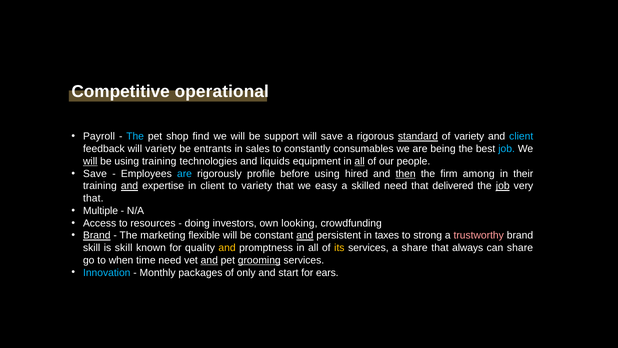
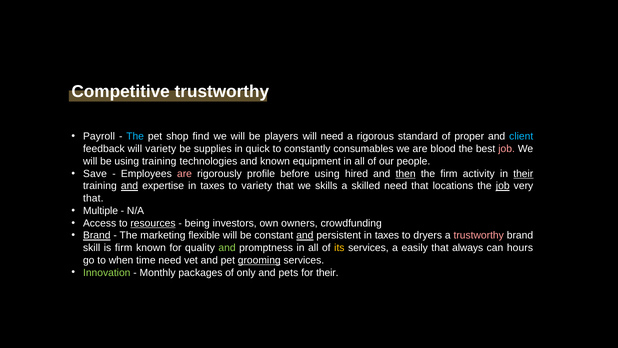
Competitive operational: operational -> trustworthy
support: support -> players
will save: save -> need
standard underline: present -> none
of variety: variety -> proper
entrants: entrants -> supplies
sales: sales -> quick
being: being -> blood
job at (507, 149) colour: light blue -> pink
will at (90, 161) underline: present -> none
and liquids: liquids -> known
all at (360, 161) underline: present -> none
are at (184, 173) colour: light blue -> pink
among: among -> activity
their at (523, 173) underline: none -> present
expertise in client: client -> taxes
easy: easy -> skills
delivered: delivered -> locations
resources underline: none -> present
doing: doing -> being
looking: looking -> owners
strong: strong -> dryers
is skill: skill -> firm
and at (227, 248) colour: yellow -> light green
a share: share -> easily
can share: share -> hours
and at (209, 260) underline: present -> none
Innovation colour: light blue -> light green
start: start -> pets
for ears: ears -> their
